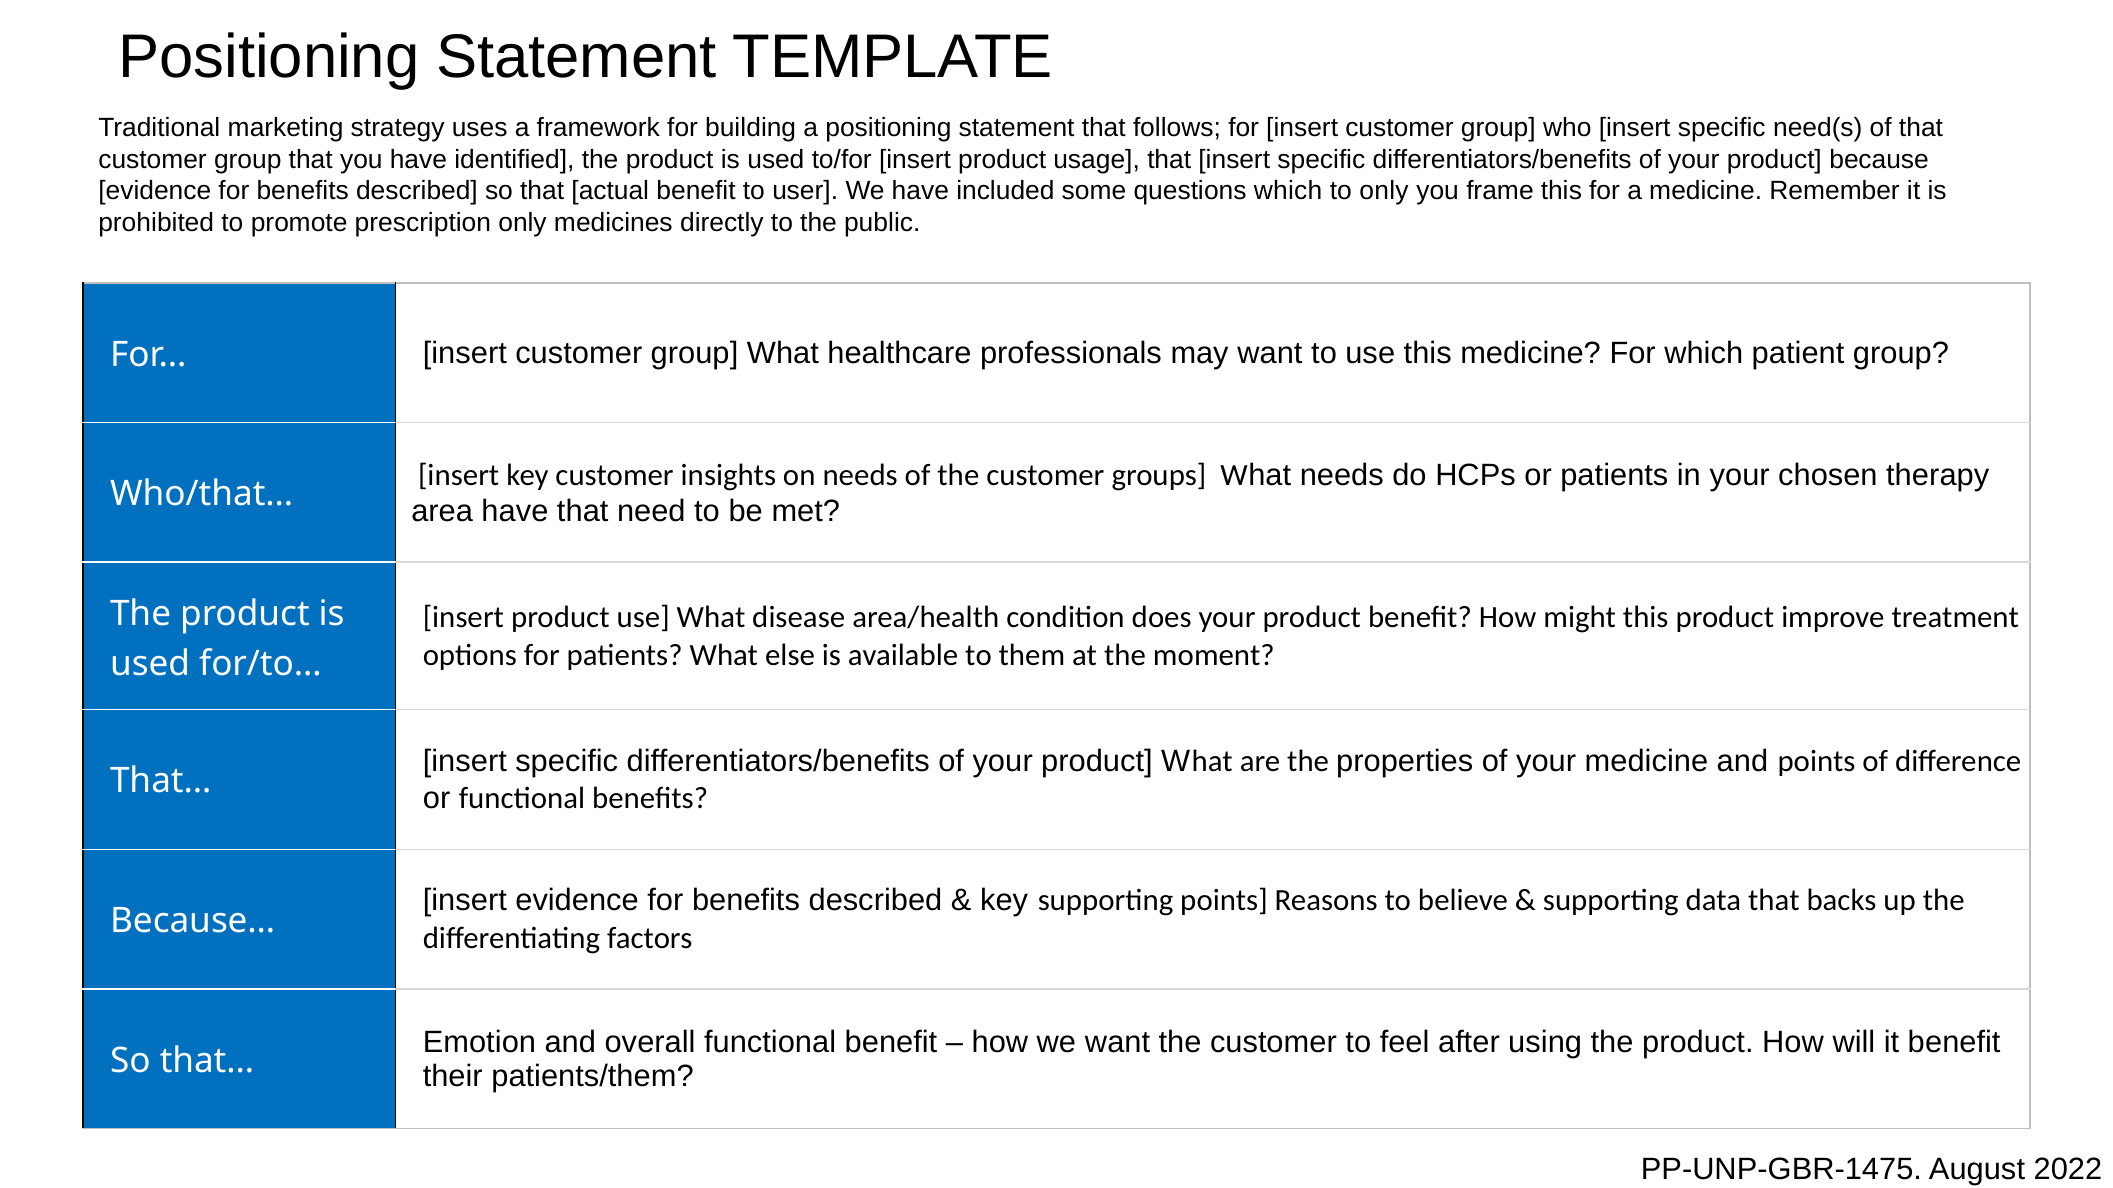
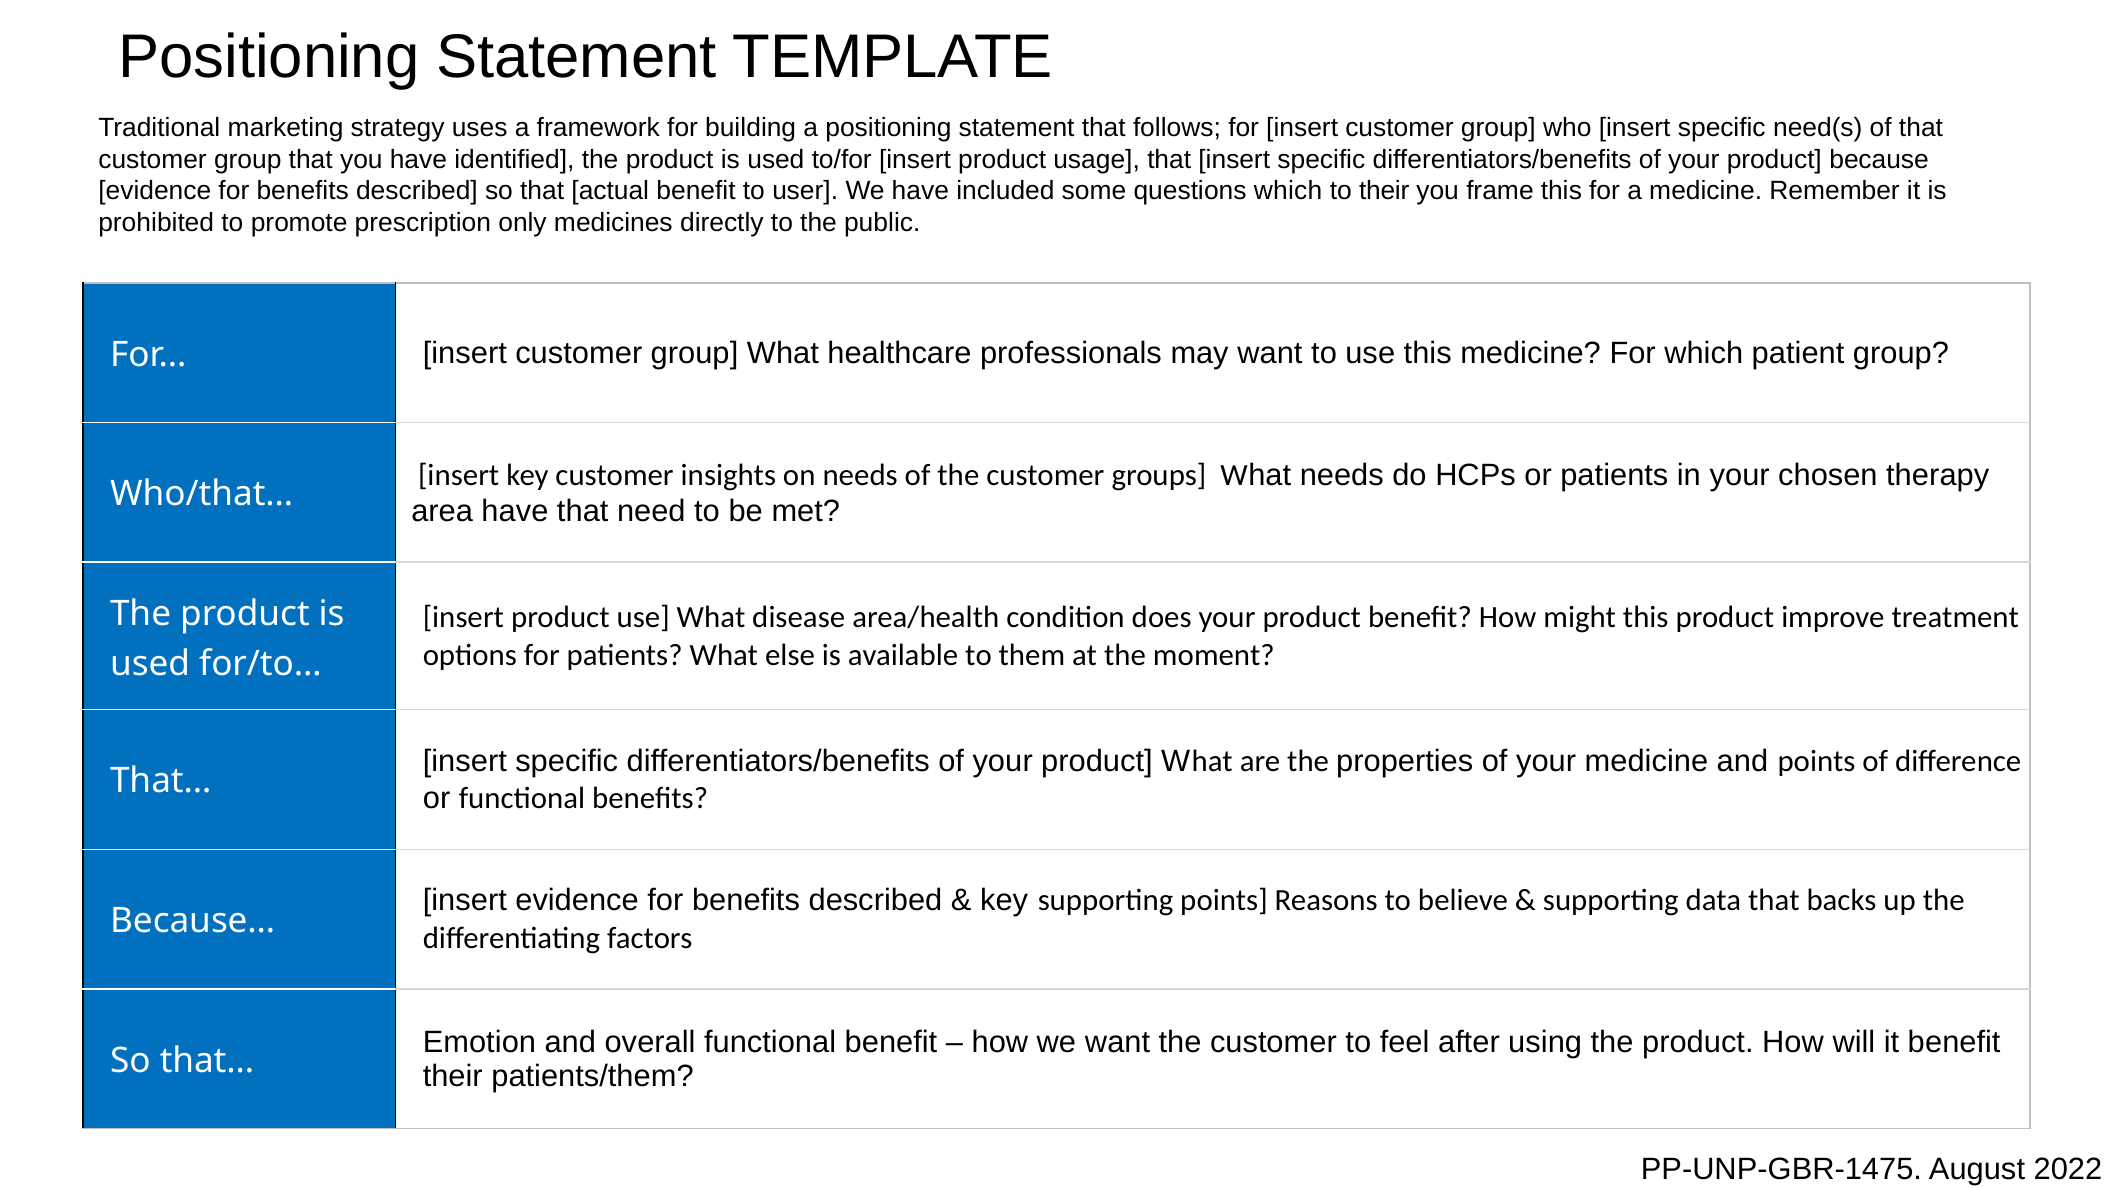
to only: only -> their
